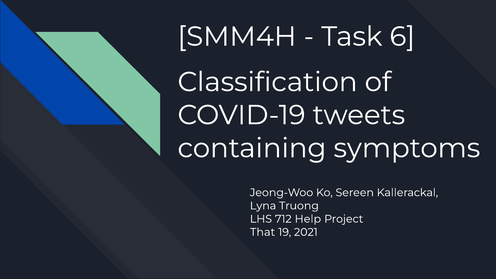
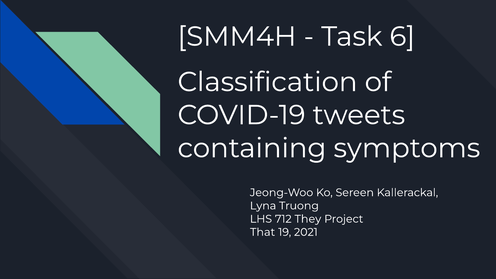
Help: Help -> They
